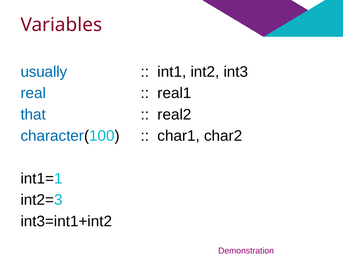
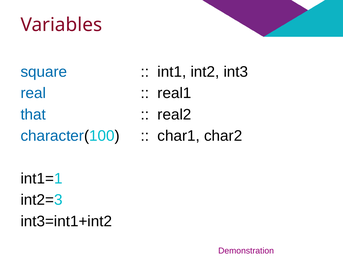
usually: usually -> square
